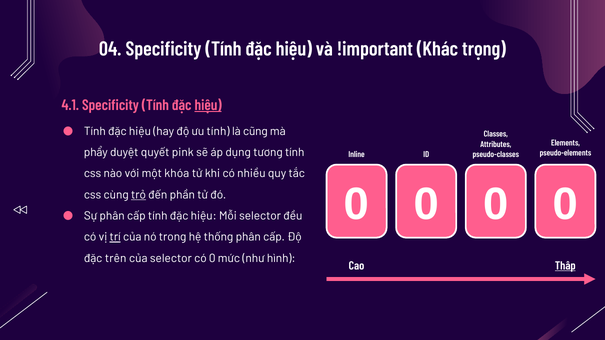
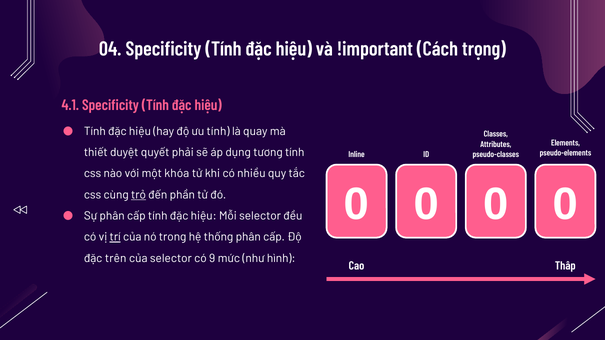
Khác: Khác -> Cách
hiệu at (208, 105) underline: present -> none
cũng: cũng -> quay
phẩy: phẩy -> thiết
pink: pink -> phải
có 0: 0 -> 9
Thâp underline: present -> none
